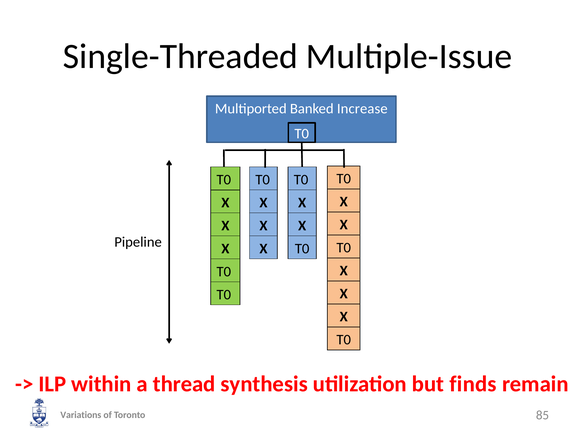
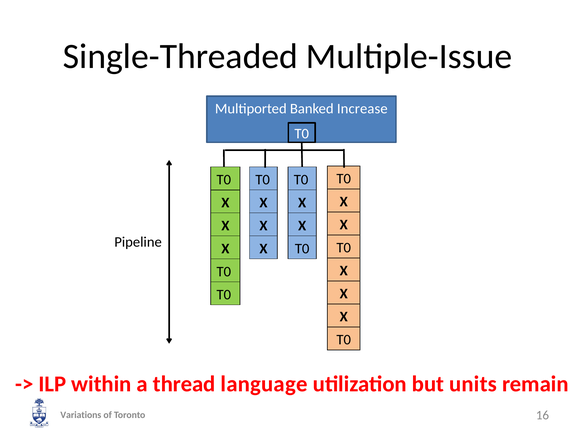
synthesis: synthesis -> language
finds: finds -> units
85: 85 -> 16
